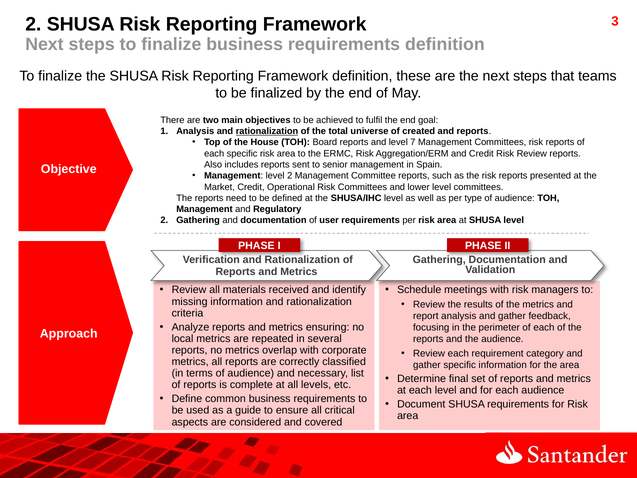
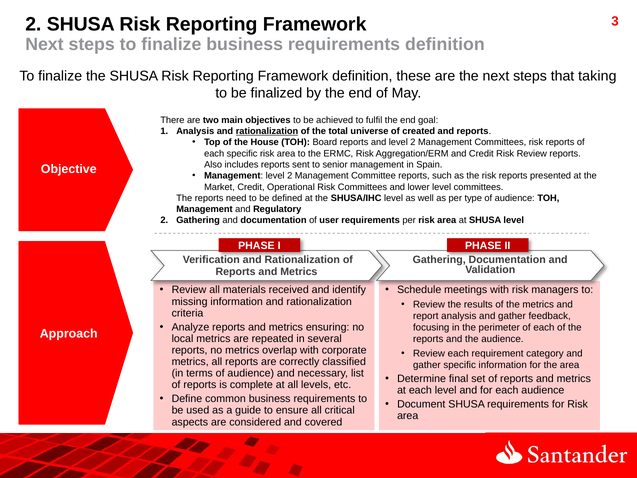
teams: teams -> taking
and level 7: 7 -> 2
